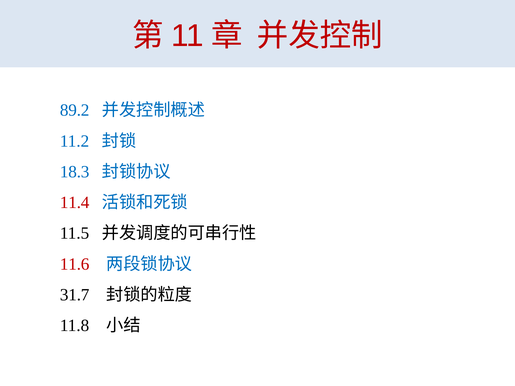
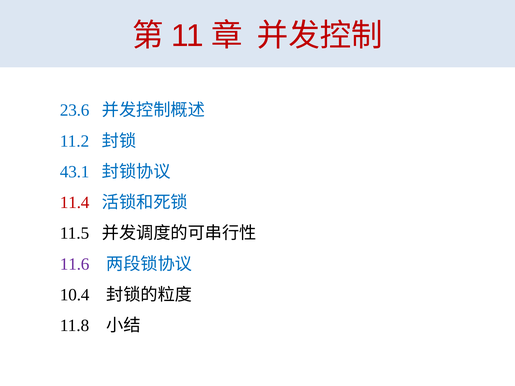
89.2: 89.2 -> 23.6
18.3: 18.3 -> 43.1
11.6 colour: red -> purple
31.7: 31.7 -> 10.4
